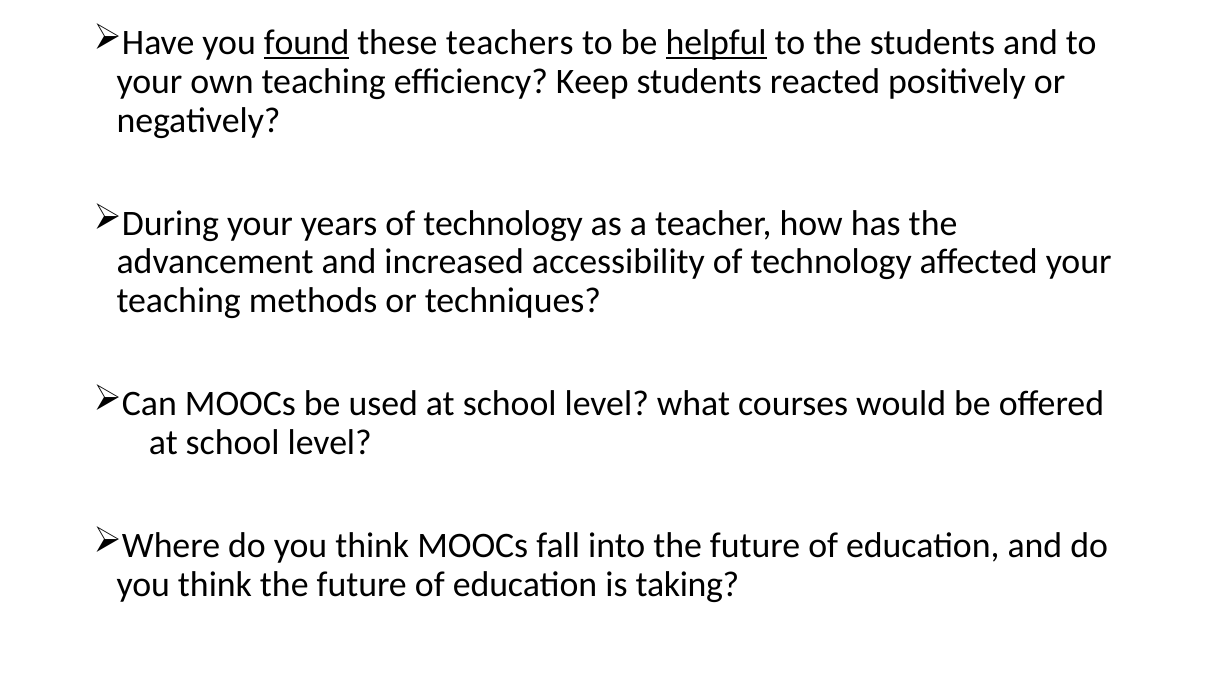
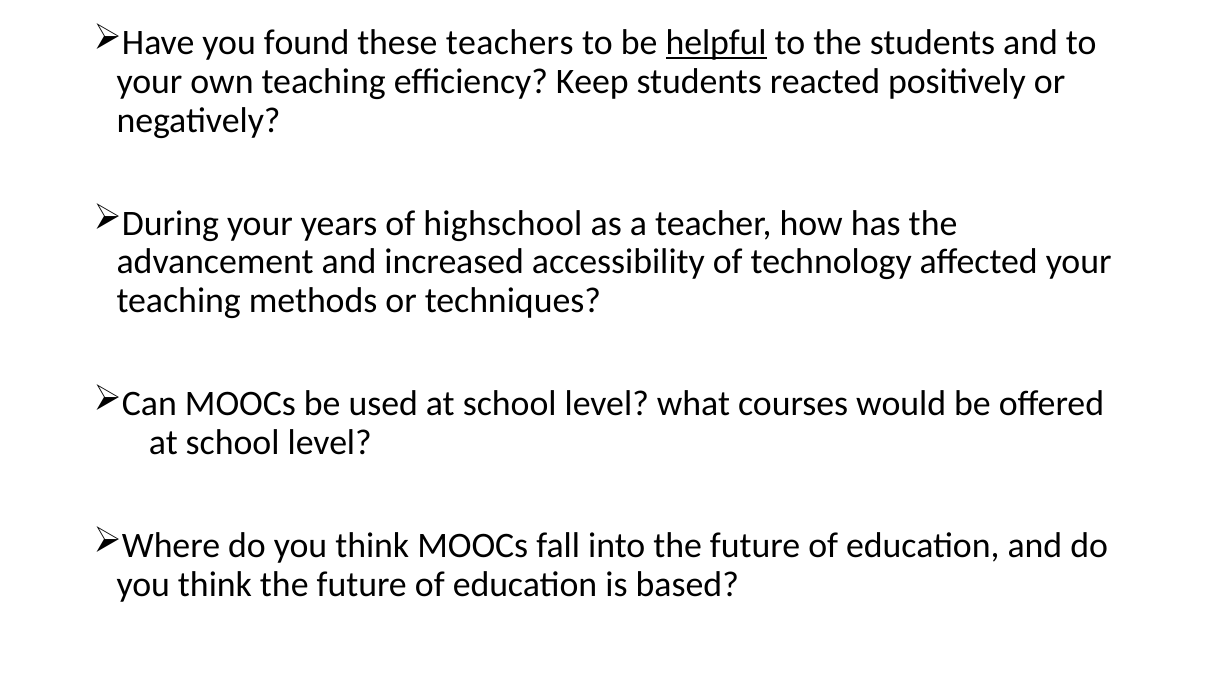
found underline: present -> none
years of technology: technology -> highschool
taking: taking -> based
